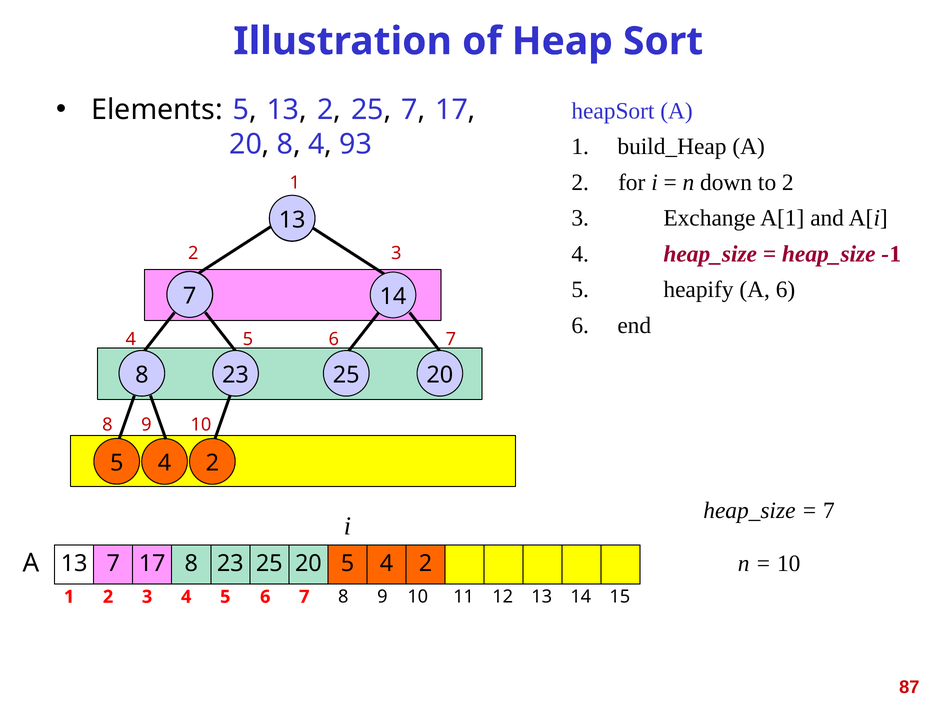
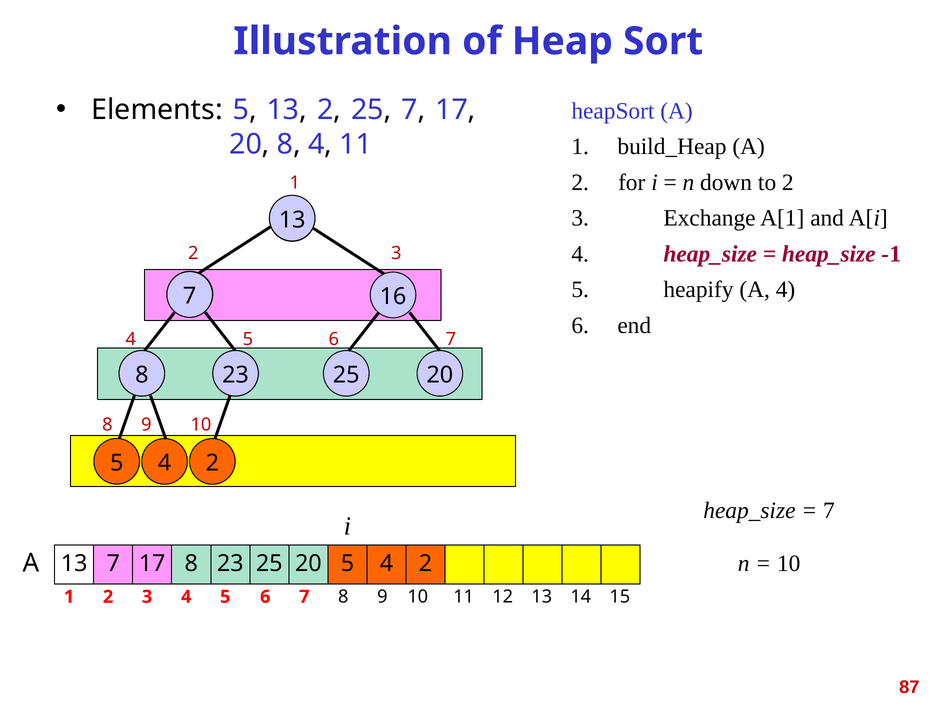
4 93: 93 -> 11
heapify A 6: 6 -> 4
14 at (393, 296): 14 -> 16
